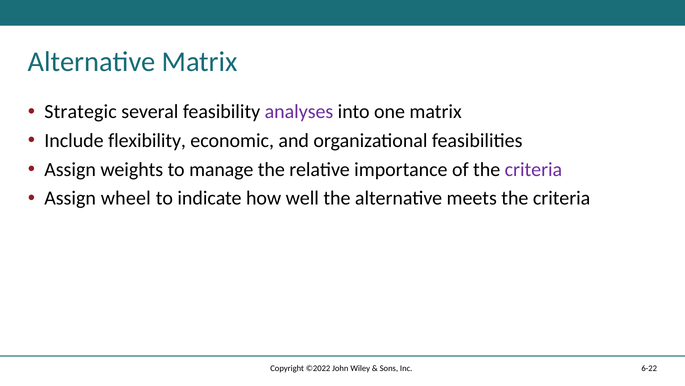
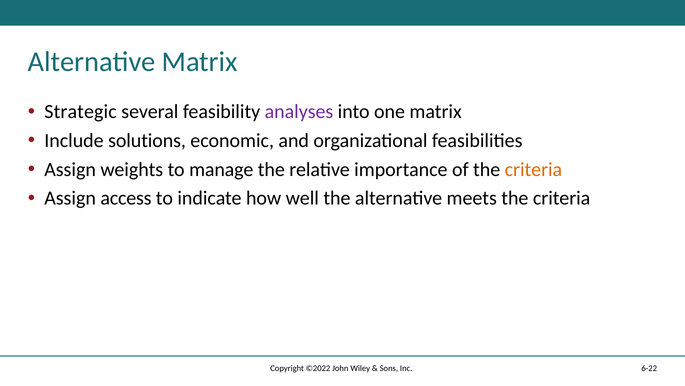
flexibility: flexibility -> solutions
criteria at (533, 169) colour: purple -> orange
wheel: wheel -> access
